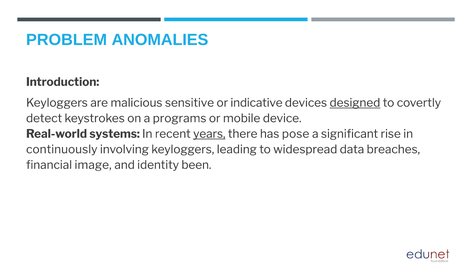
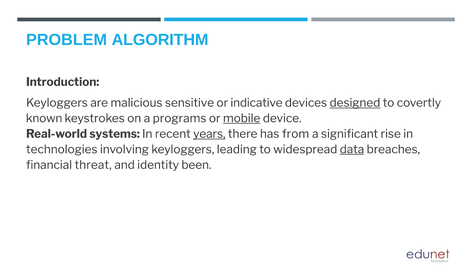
ANOMALIES: ANOMALIES -> ALGORITHM
detect: detect -> known
mobile underline: none -> present
pose: pose -> from
continuously: continuously -> technologies
data underline: none -> present
image: image -> threat
